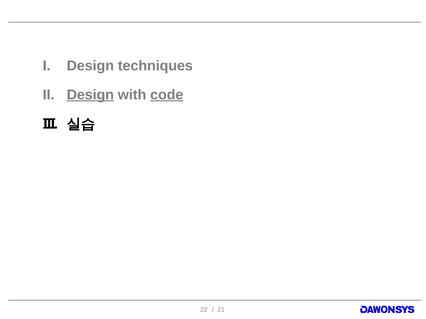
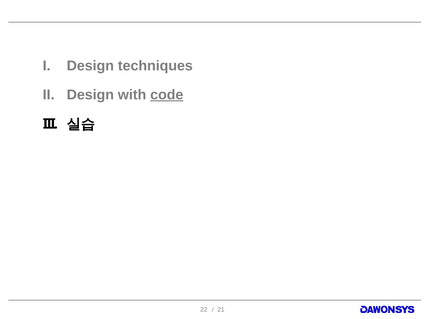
Design at (90, 95) underline: present -> none
